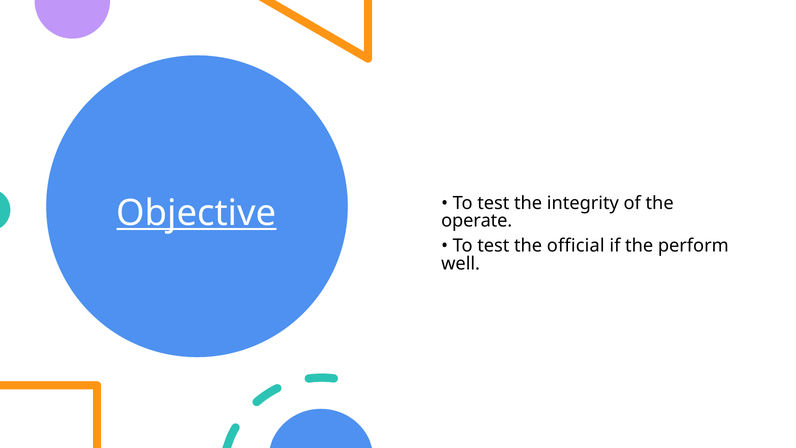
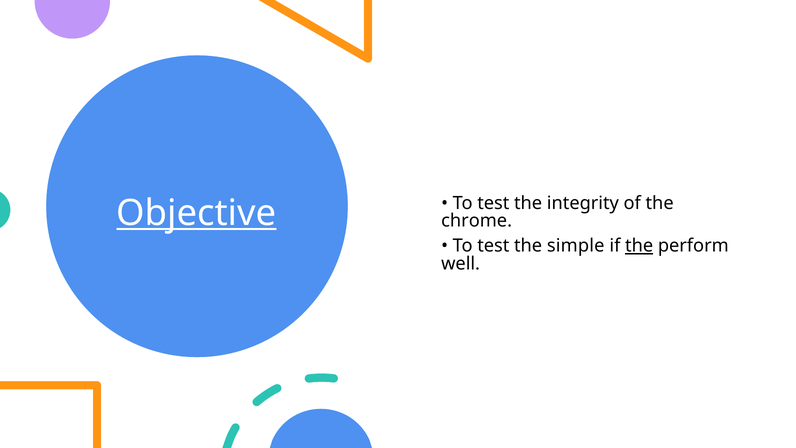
operate: operate -> chrome
official: official -> simple
the at (639, 246) underline: none -> present
